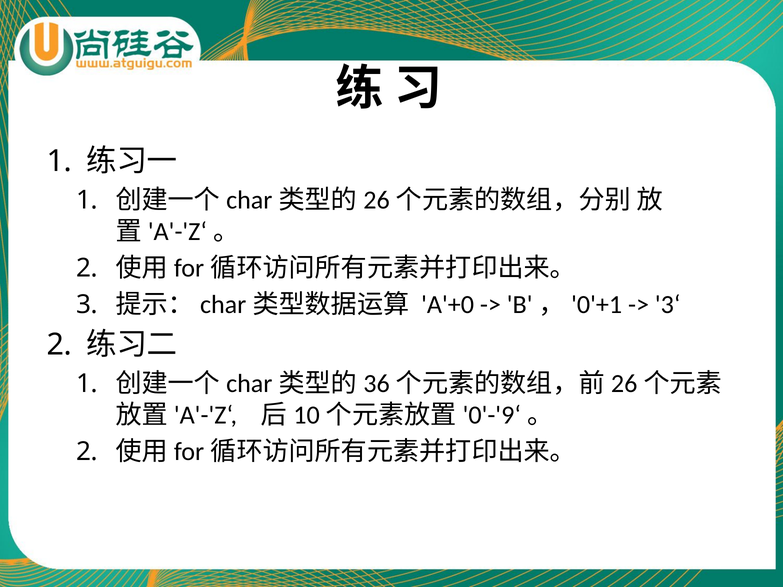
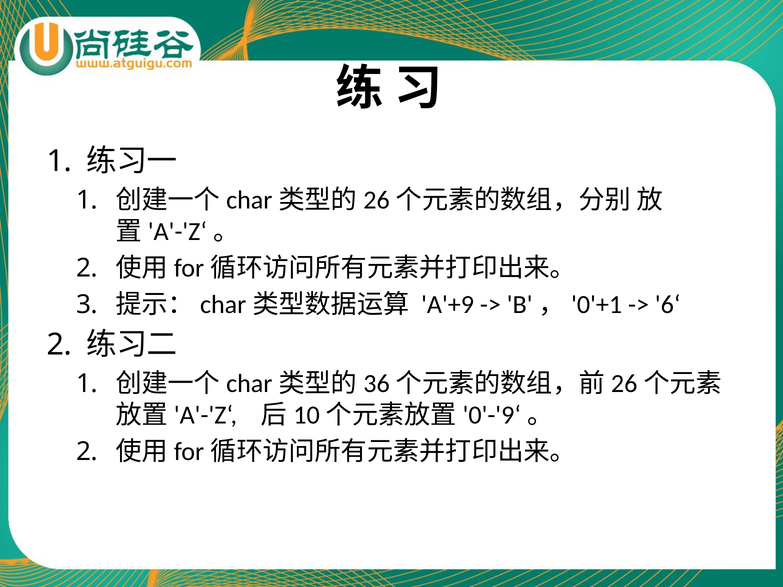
A'+0: A'+0 -> A'+9
3‘: 3‘ -> 6‘
